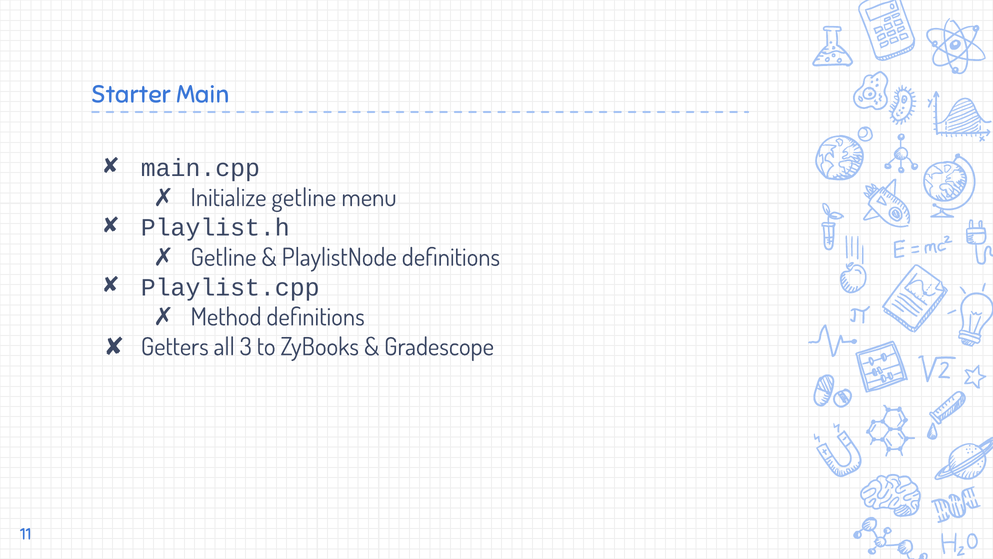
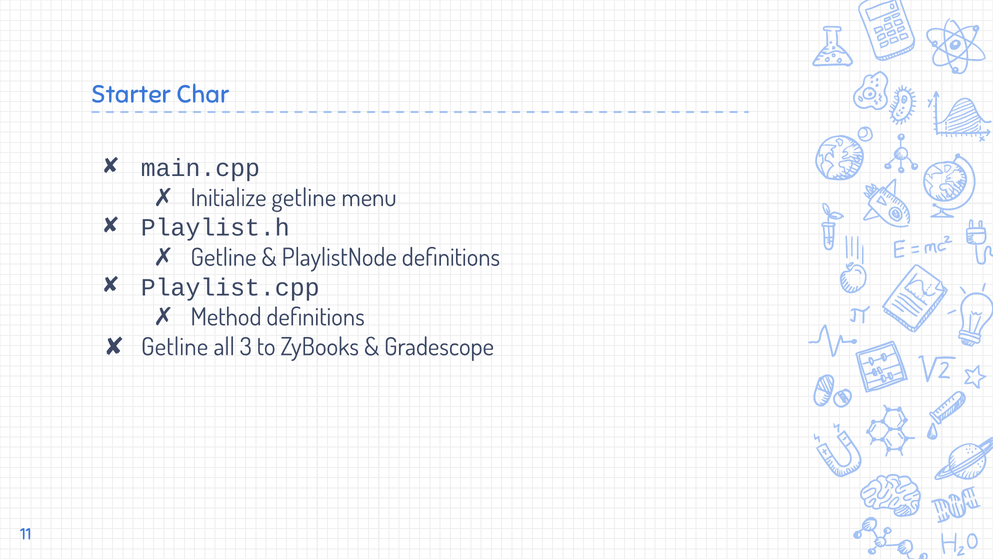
Main: Main -> Char
Getters at (175, 347): Getters -> Getline
